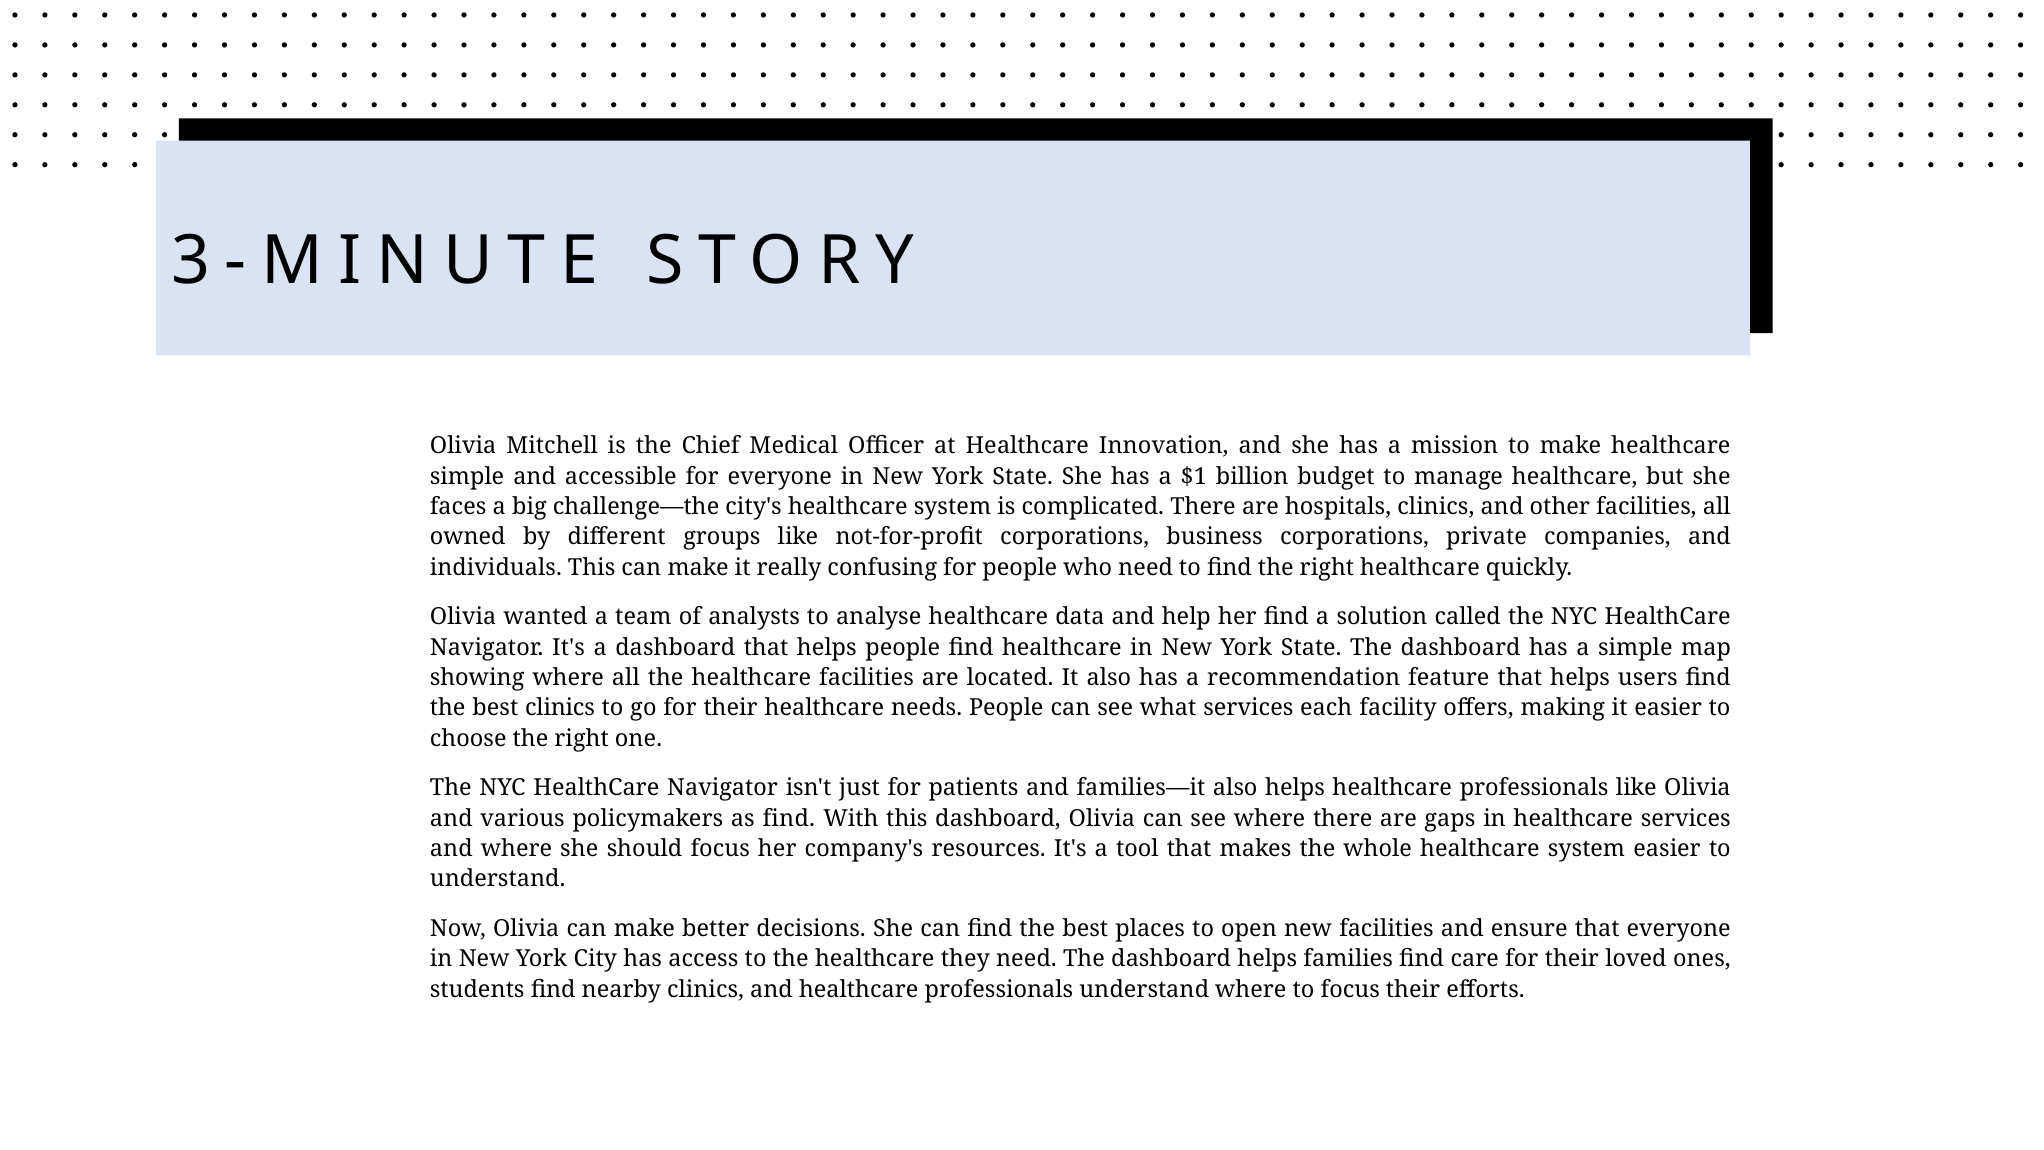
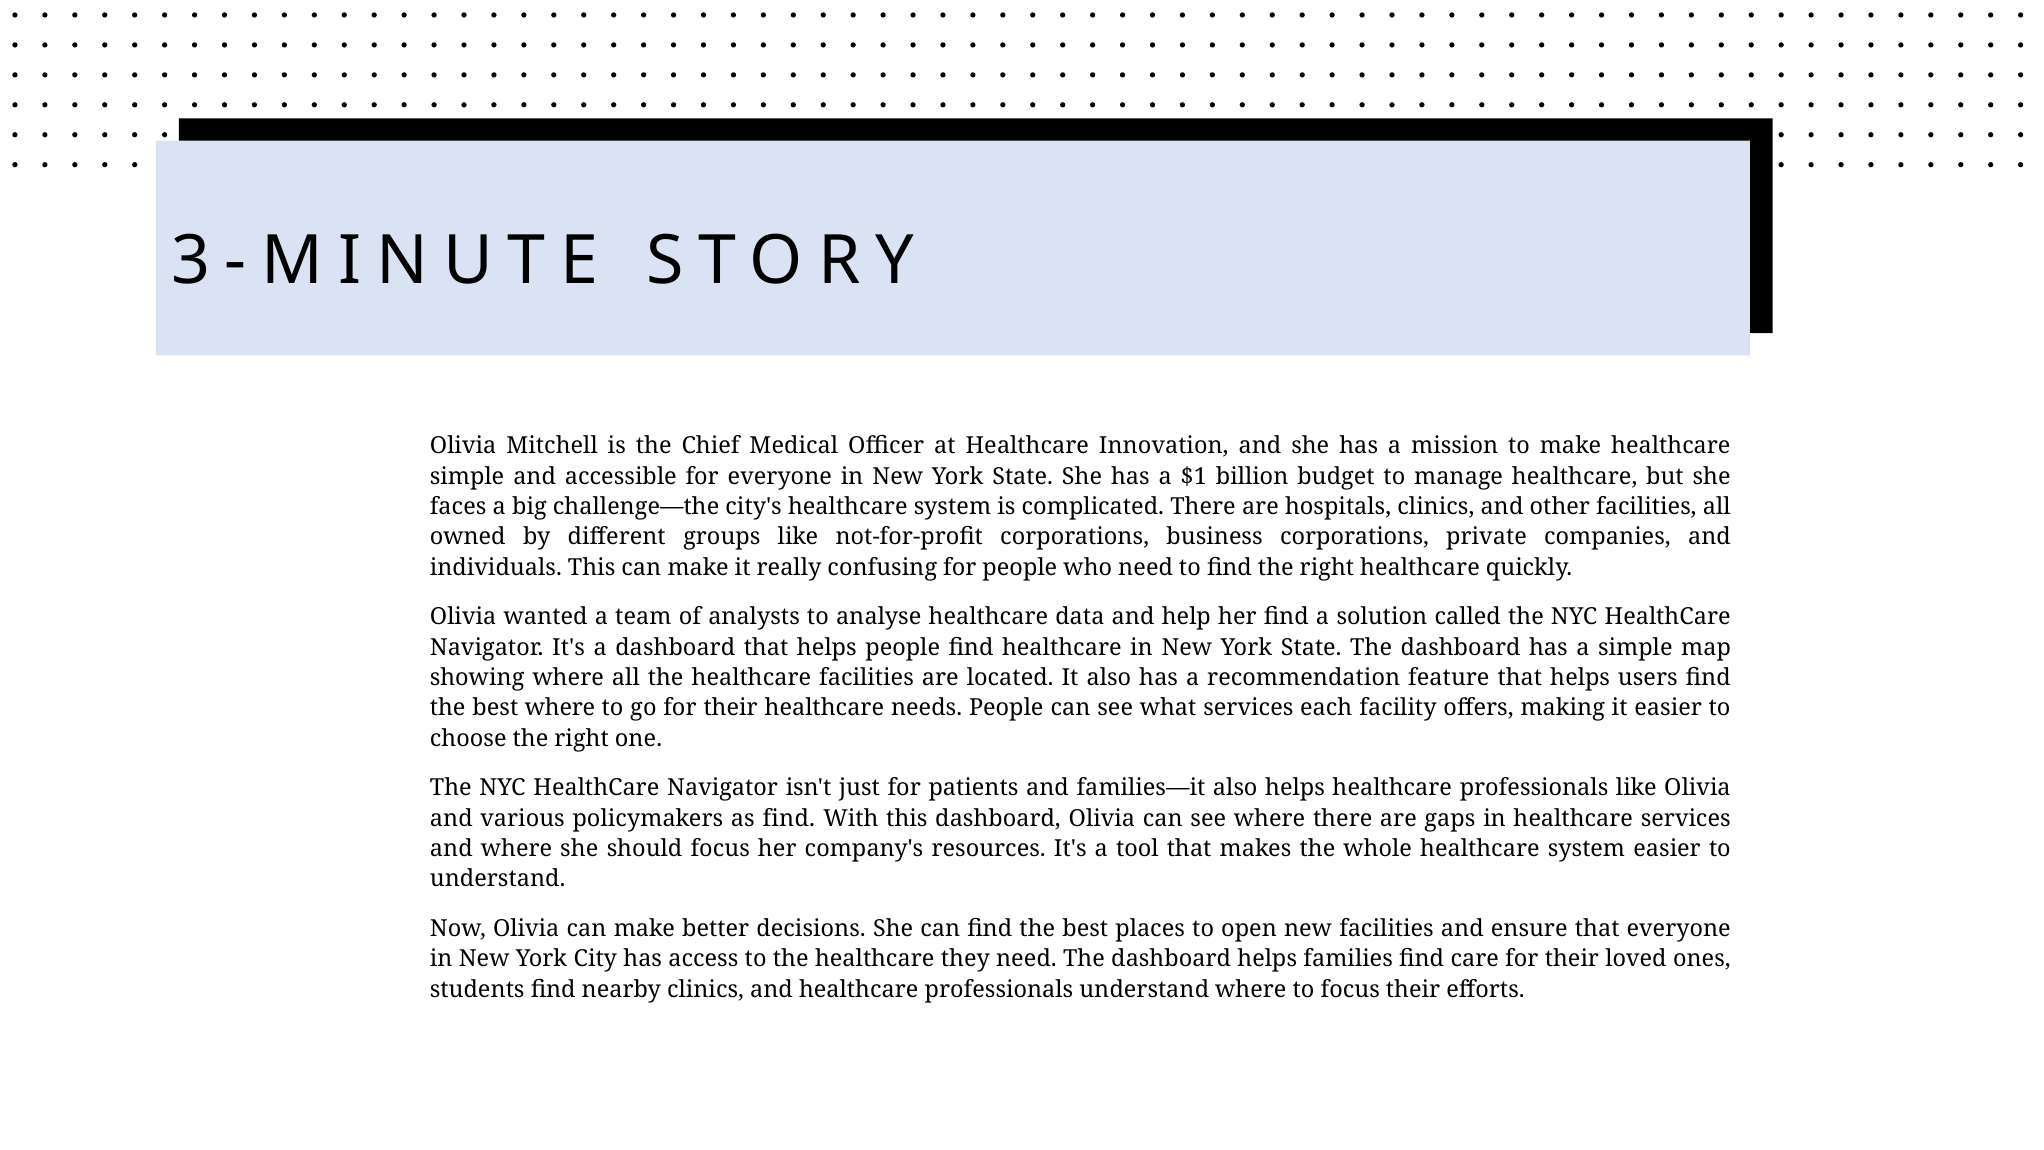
best clinics: clinics -> where
